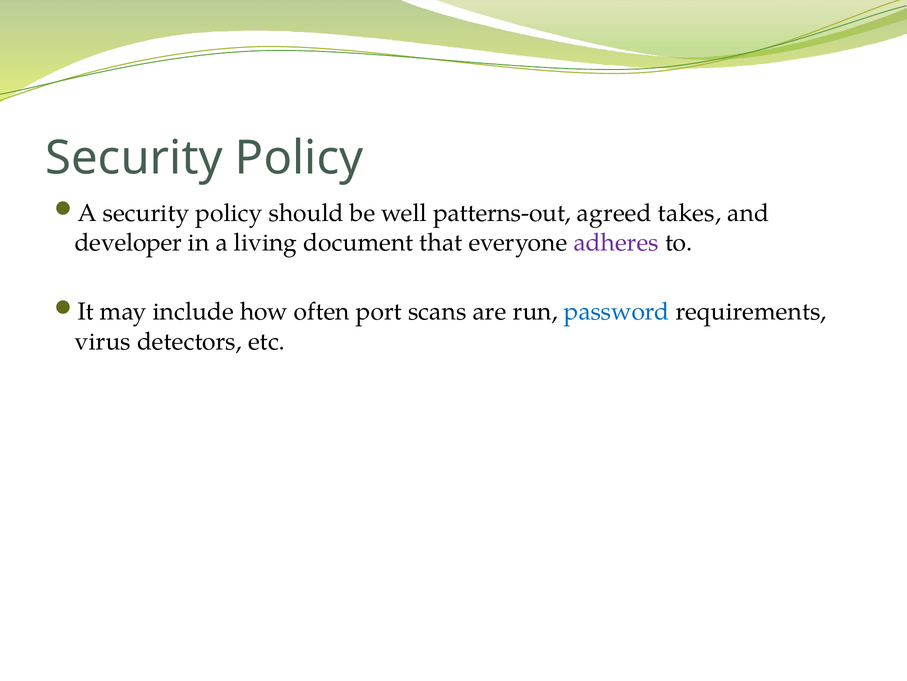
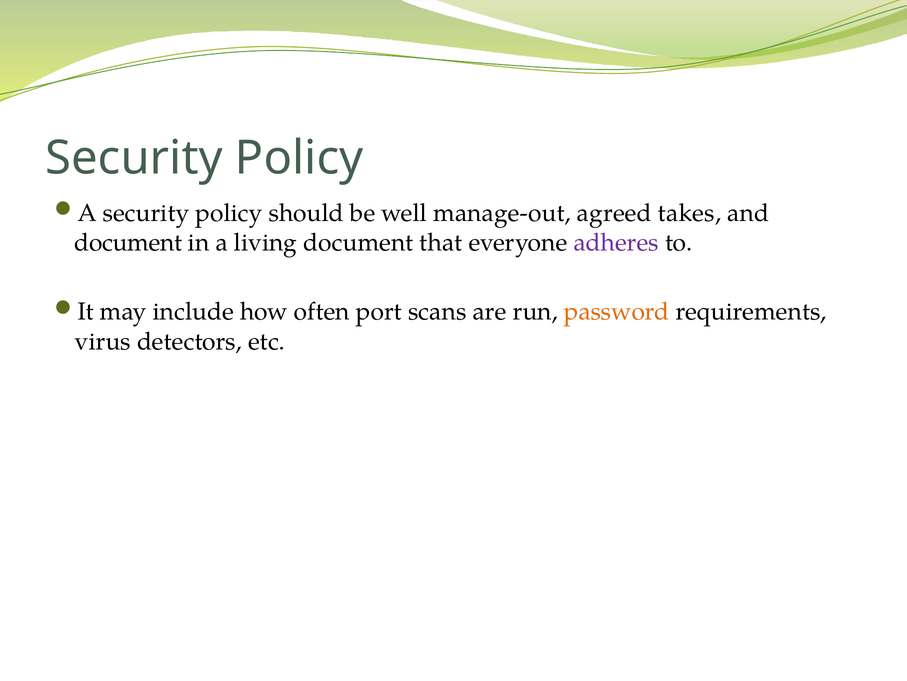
patterns-out: patterns-out -> manage-out
developer at (128, 243): developer -> document
password colour: blue -> orange
